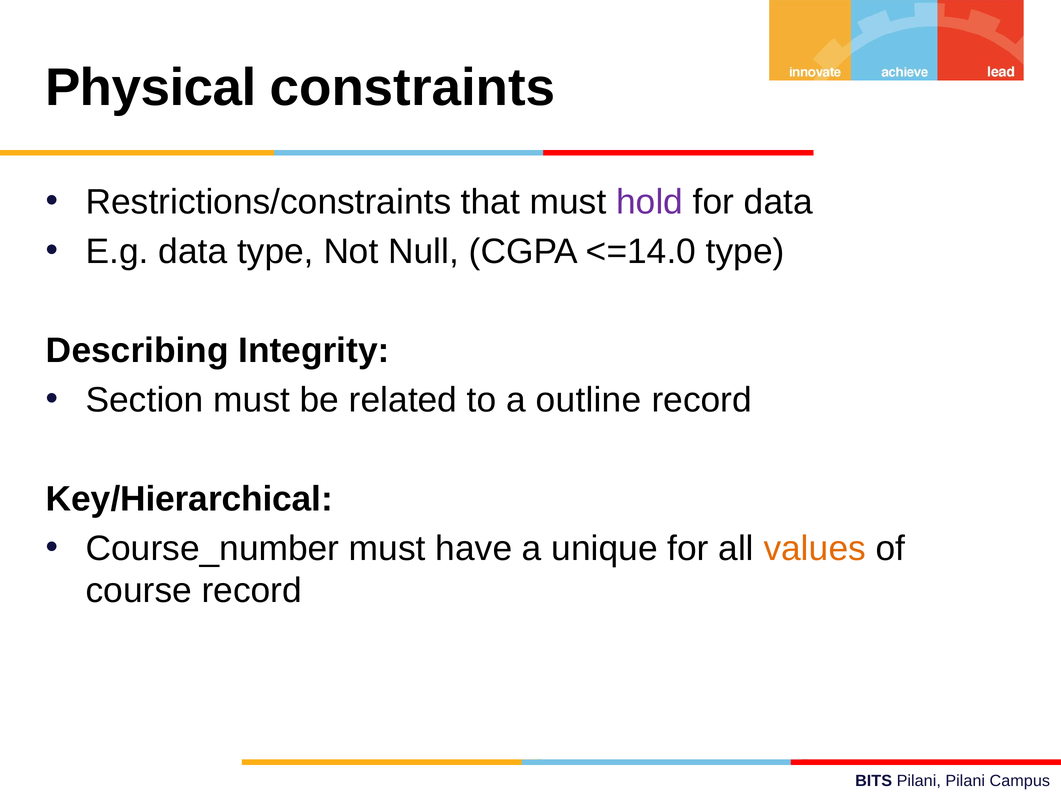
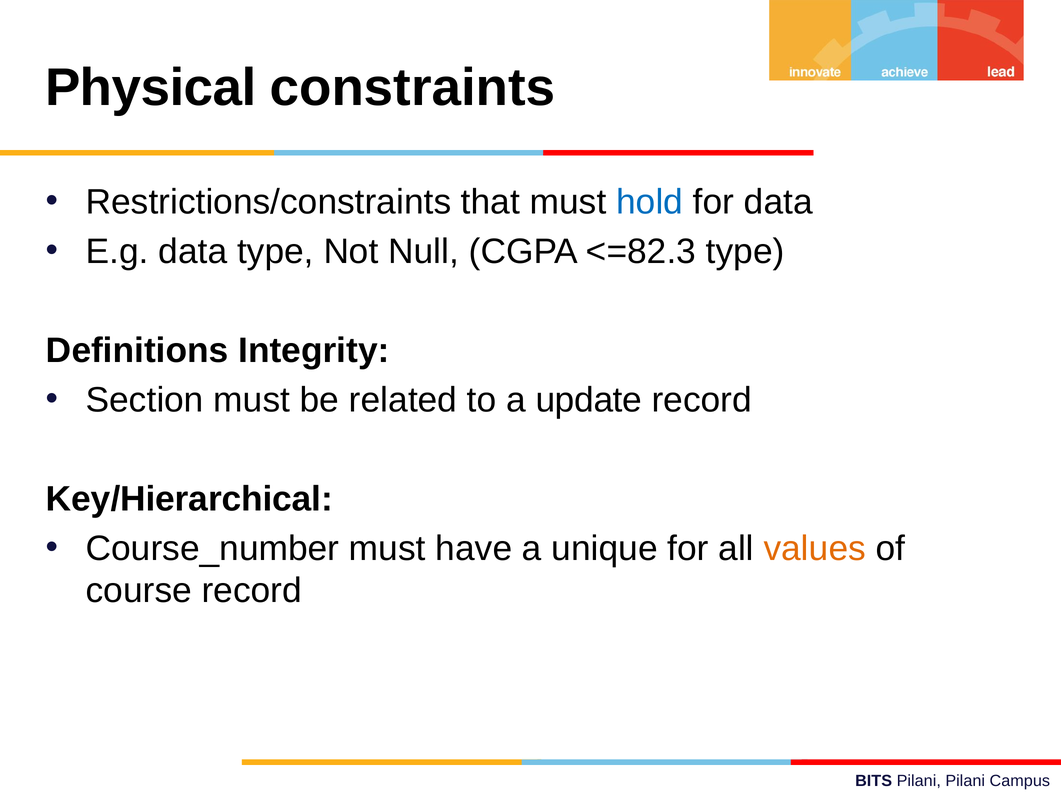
hold colour: purple -> blue
<=14.0: <=14.0 -> <=82.3
Describing: Describing -> Definitions
outline: outline -> update
